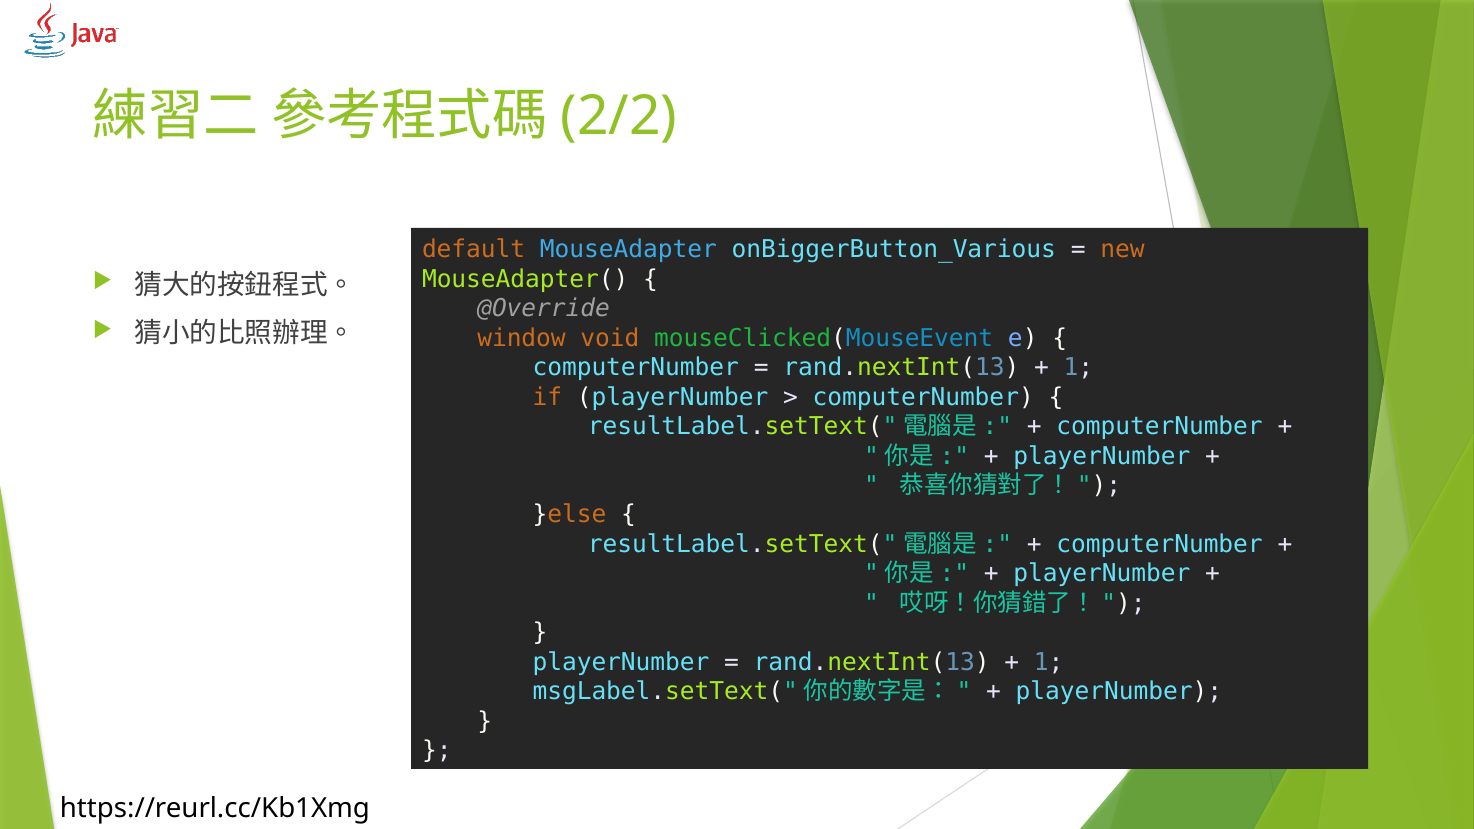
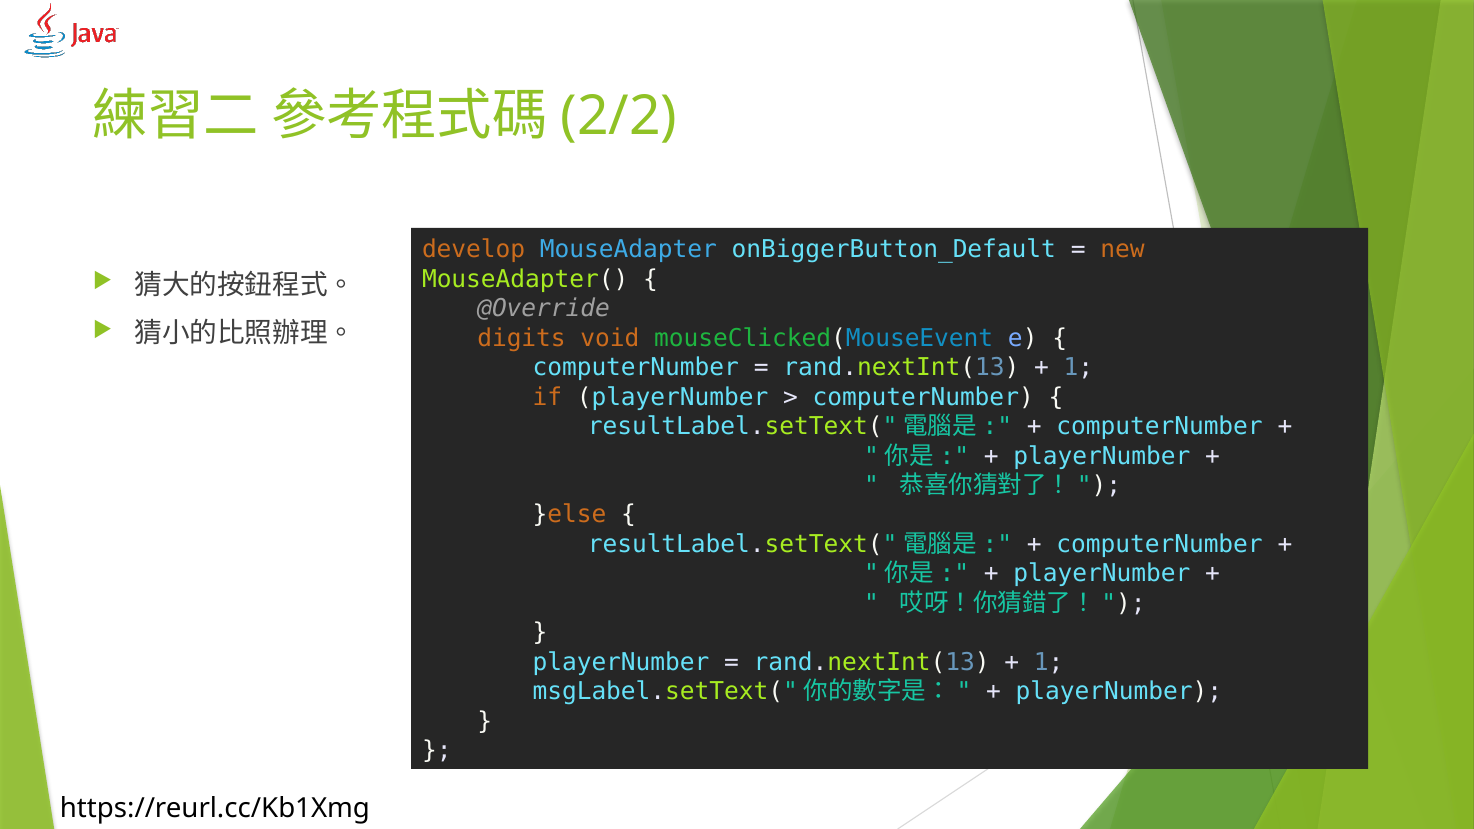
default: default -> develop
onBiggerButton_Various: onBiggerButton_Various -> onBiggerButton_Default
window: window -> digits
